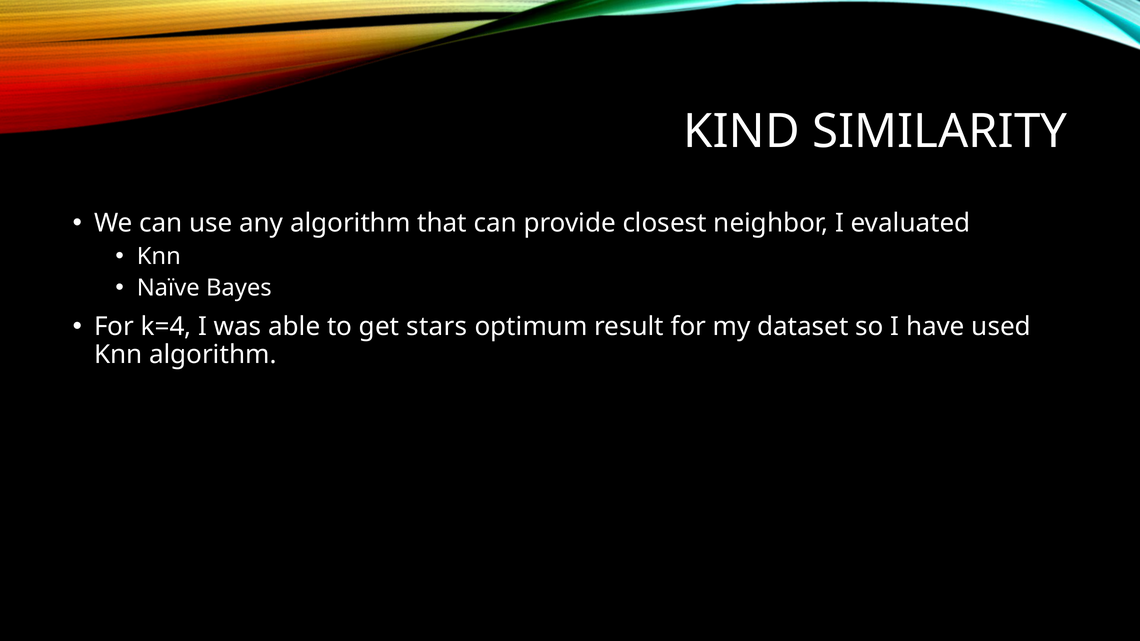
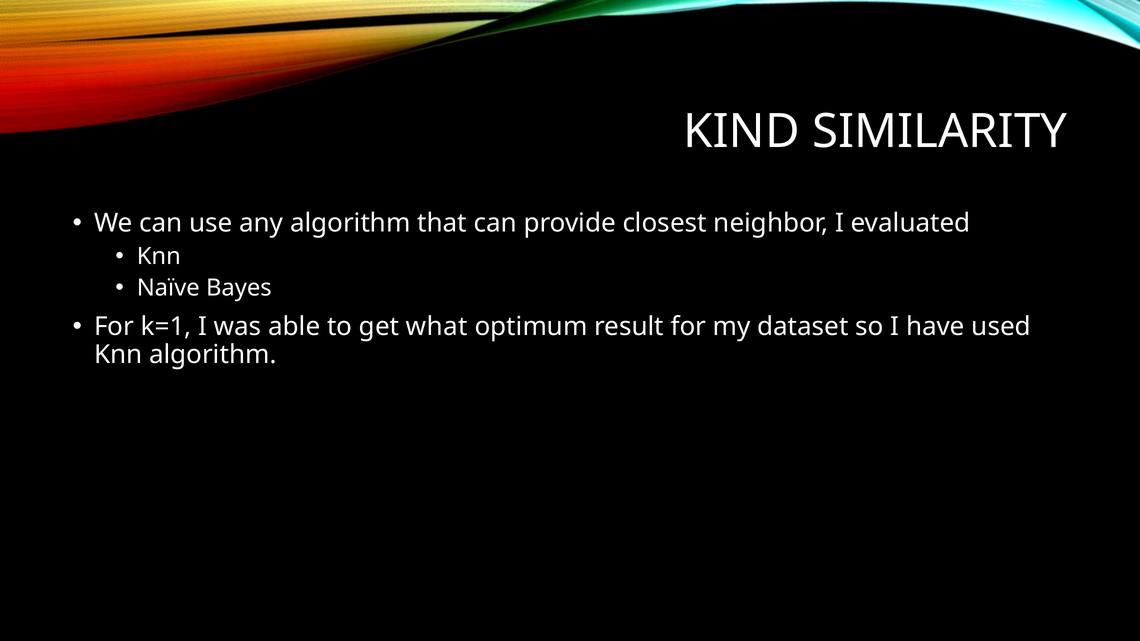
k=4: k=4 -> k=1
stars: stars -> what
